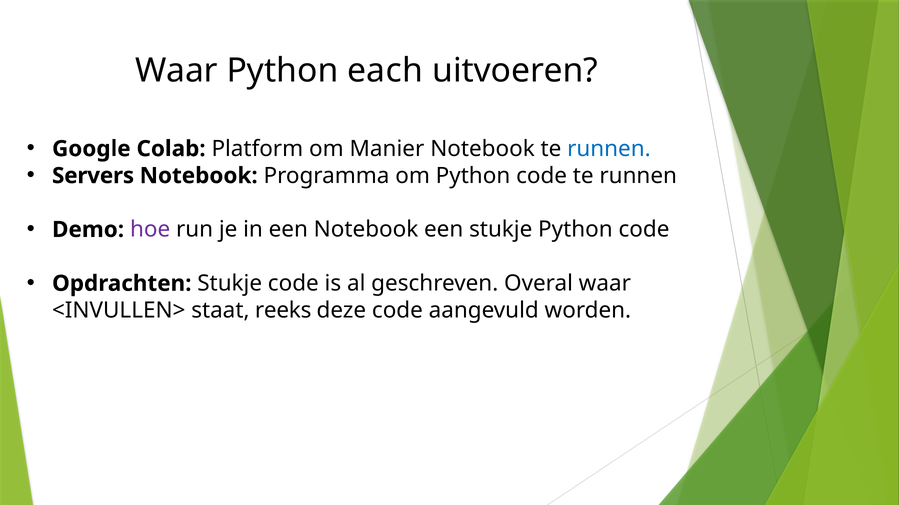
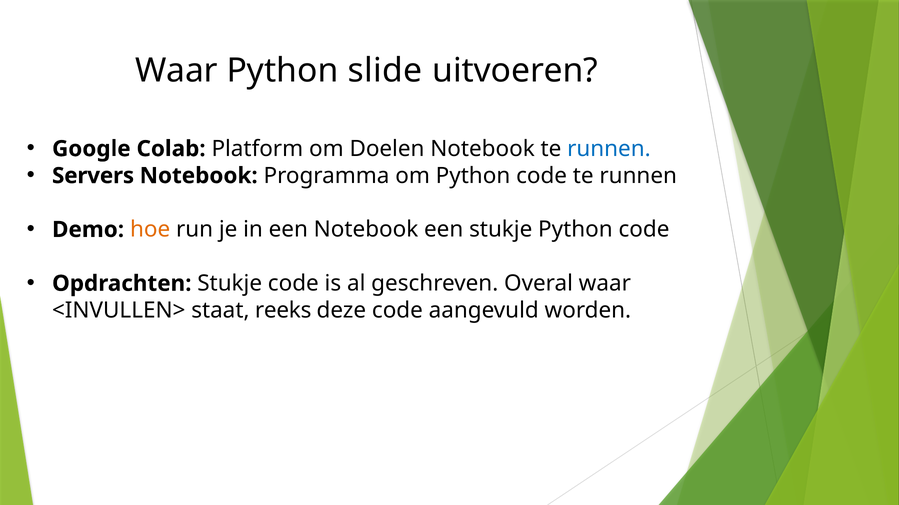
each: each -> slide
Manier: Manier -> Doelen
hoe colour: purple -> orange
